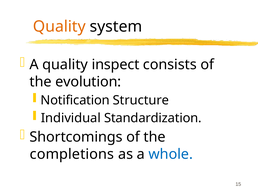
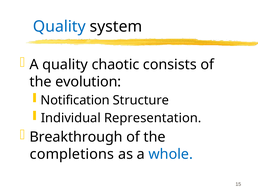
Quality at (59, 27) colour: orange -> blue
inspect: inspect -> chaotic
Standardization: Standardization -> Representation
Shortcomings: Shortcomings -> Breakthrough
